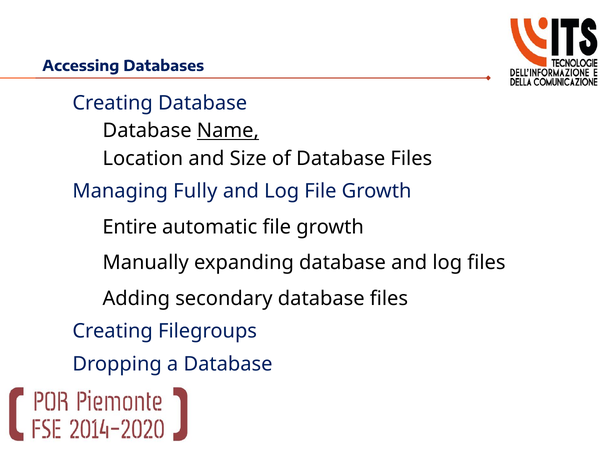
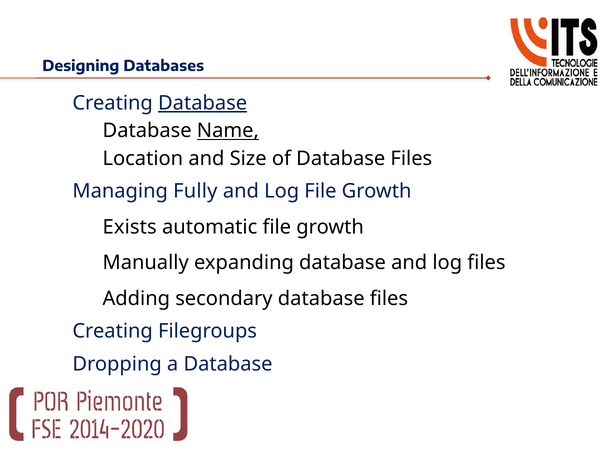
Accessing: Accessing -> Designing
Database at (203, 103) underline: none -> present
Entire: Entire -> Exists
